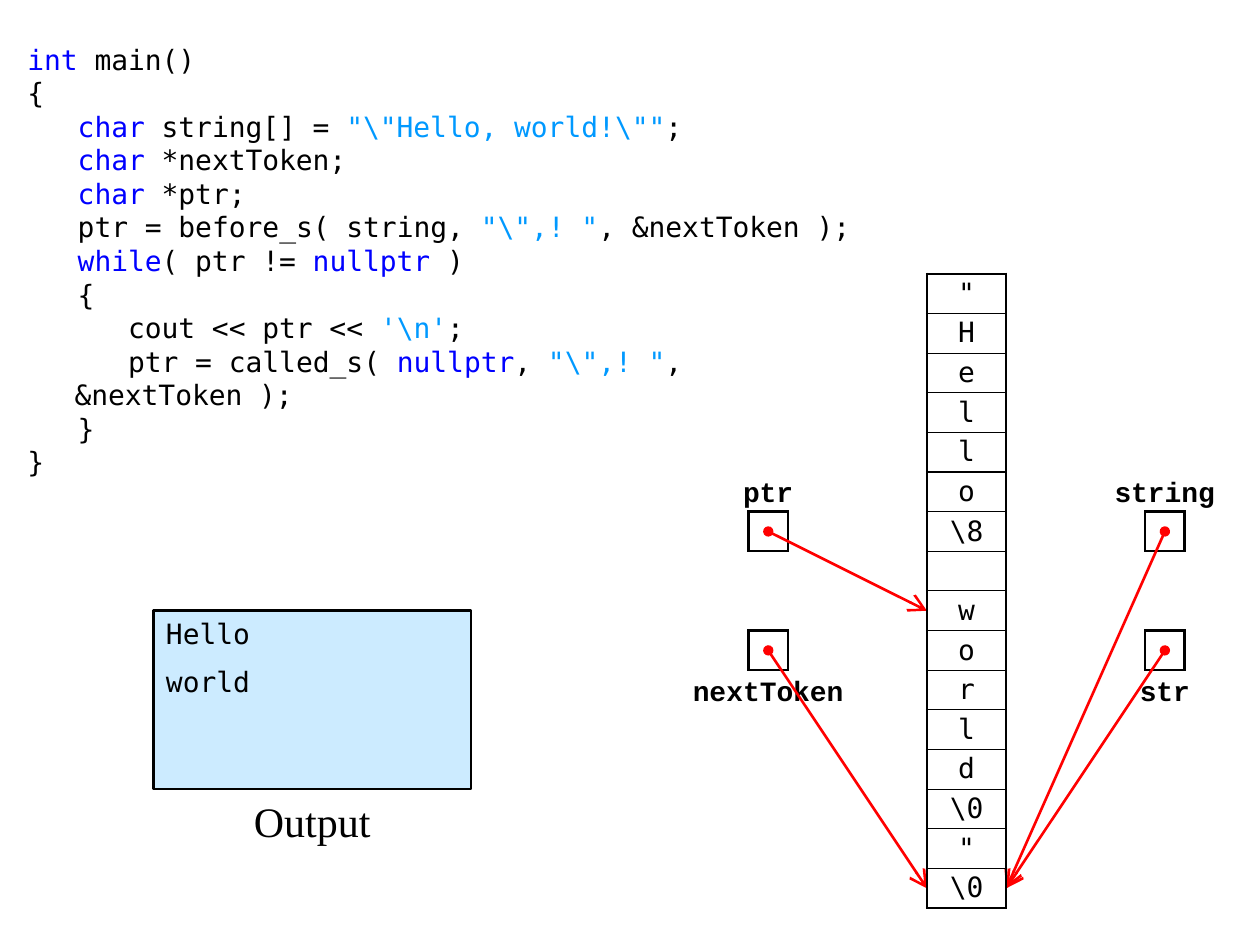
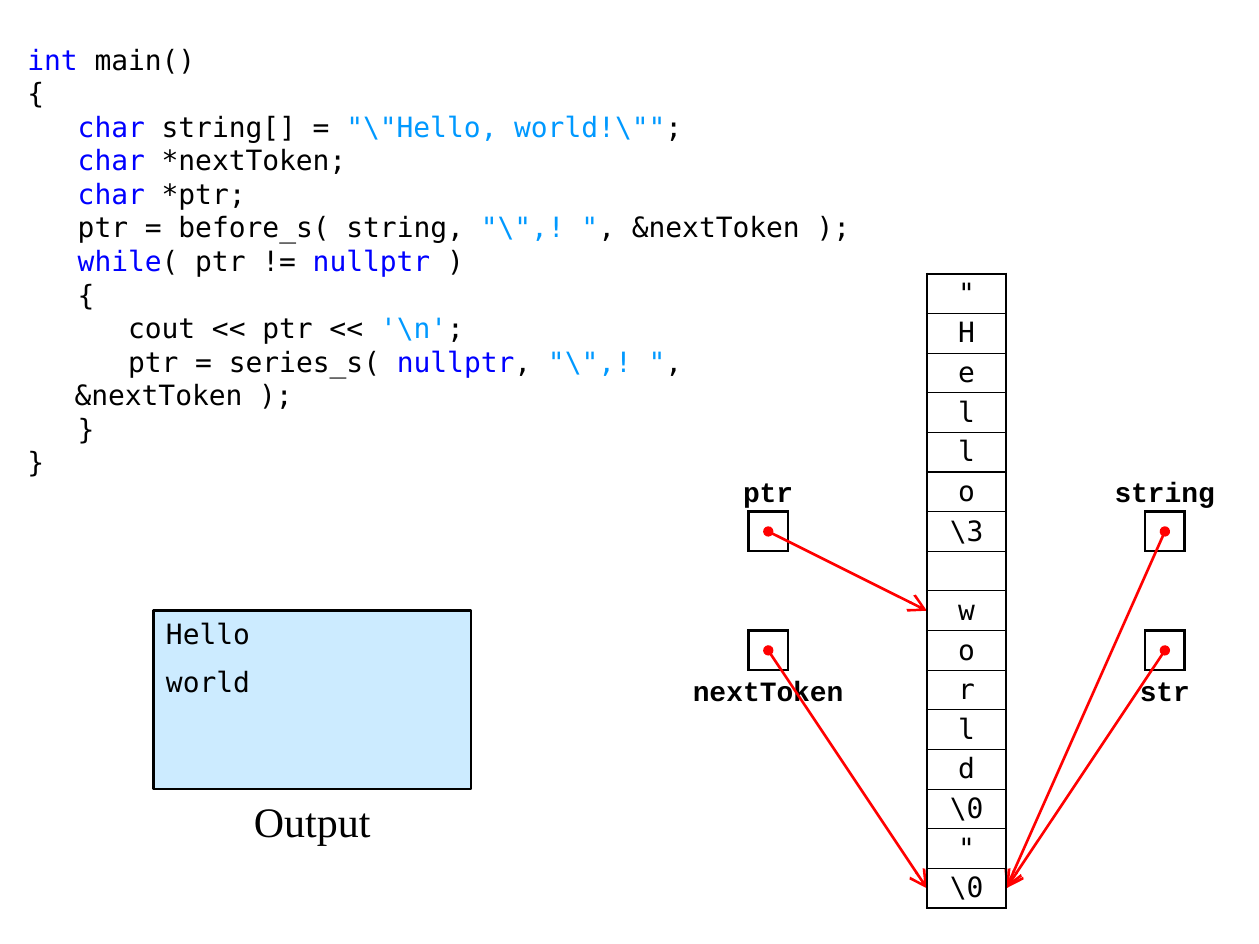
called_s(: called_s( -> series_s(
\8: \8 -> \3
